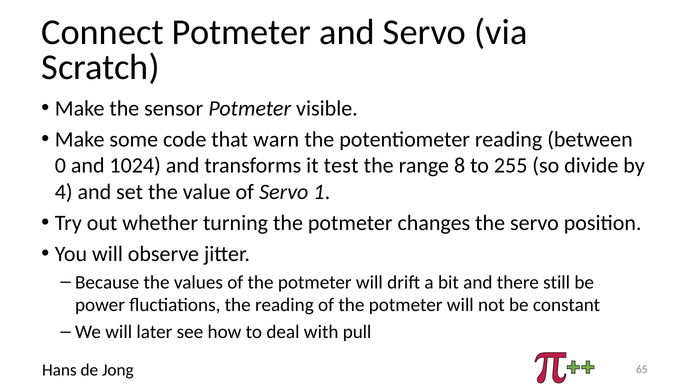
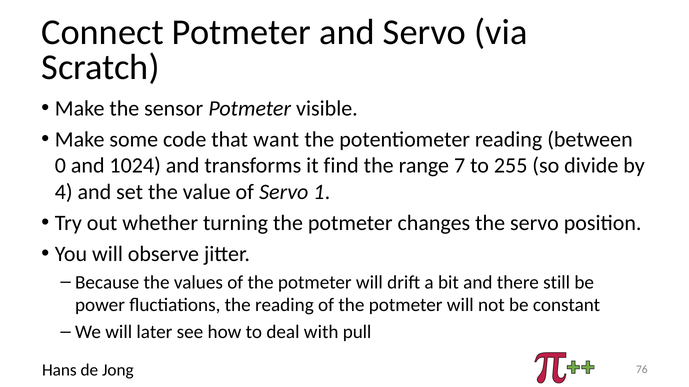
warn: warn -> want
test: test -> find
8: 8 -> 7
65: 65 -> 76
